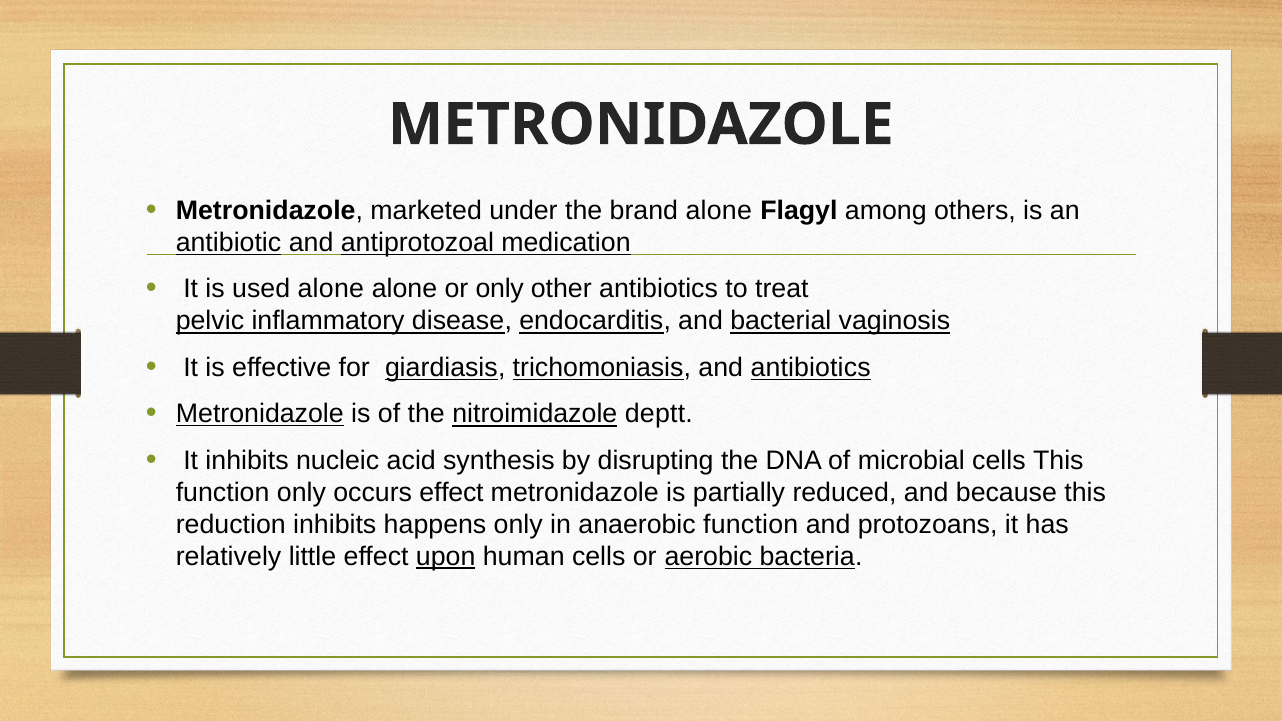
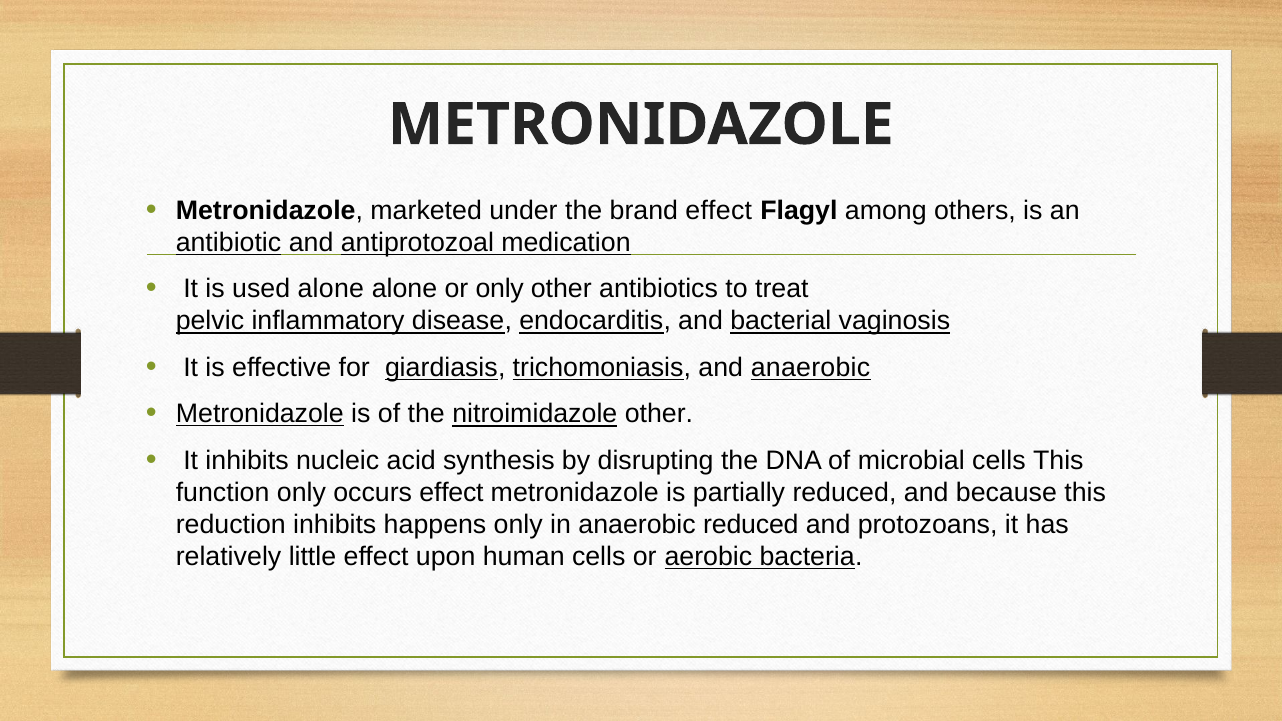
brand alone: alone -> effect
and antibiotics: antibiotics -> anaerobic
nitroimidazole deptt: deptt -> other
anaerobic function: function -> reduced
upon underline: present -> none
